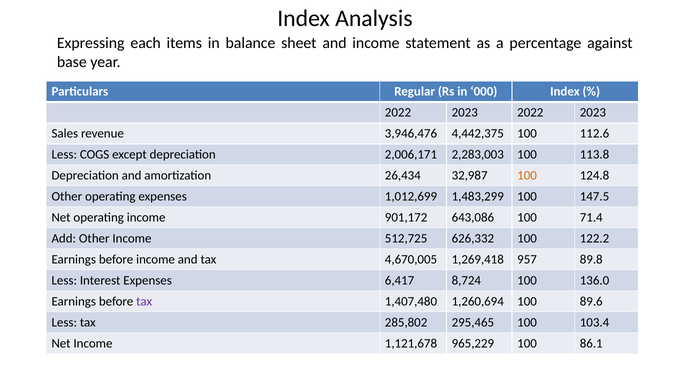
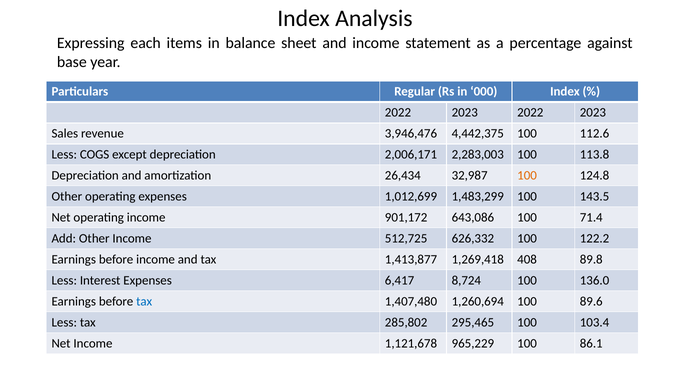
147.5: 147.5 -> 143.5
4,670,005: 4,670,005 -> 1,413,877
957: 957 -> 408
tax at (144, 302) colour: purple -> blue
